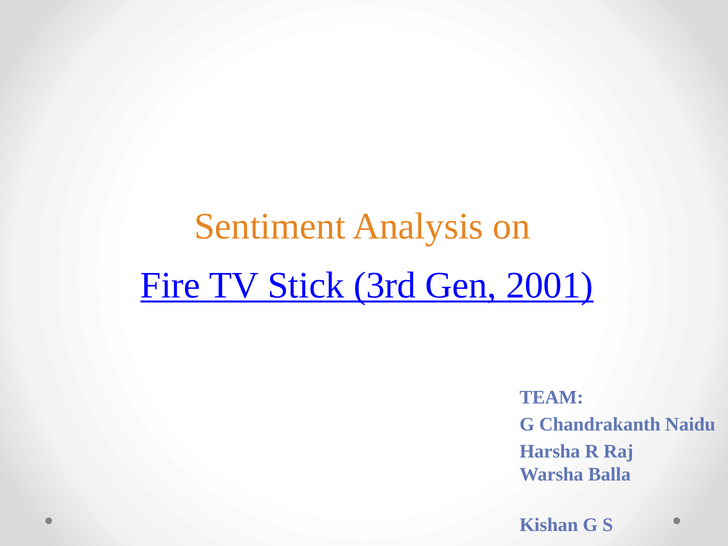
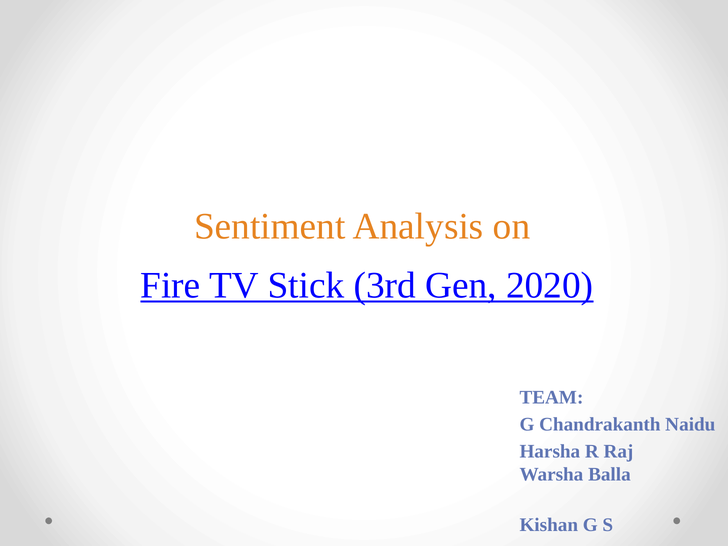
2001: 2001 -> 2020
